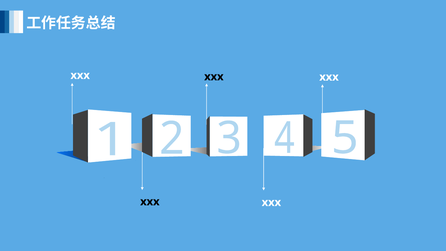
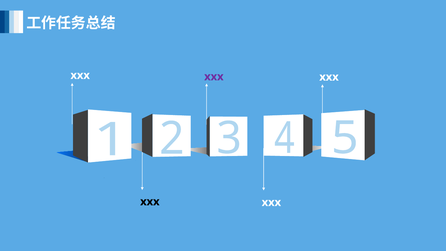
xxx at (214, 77) colour: black -> purple
